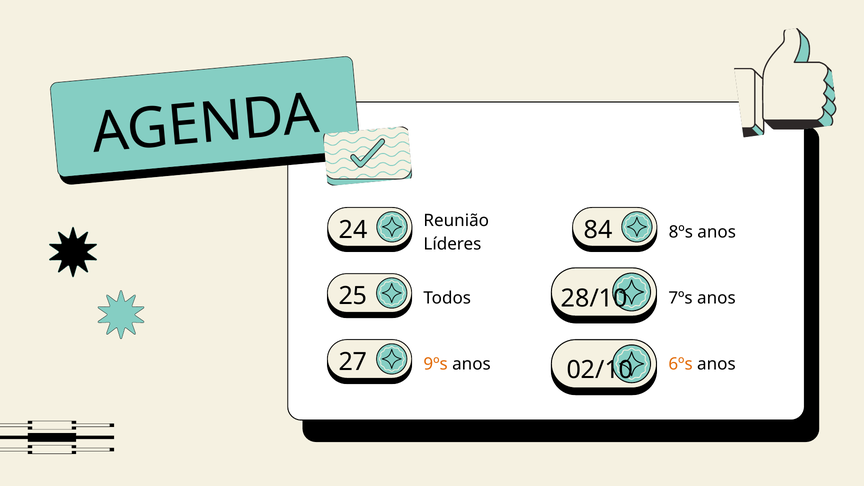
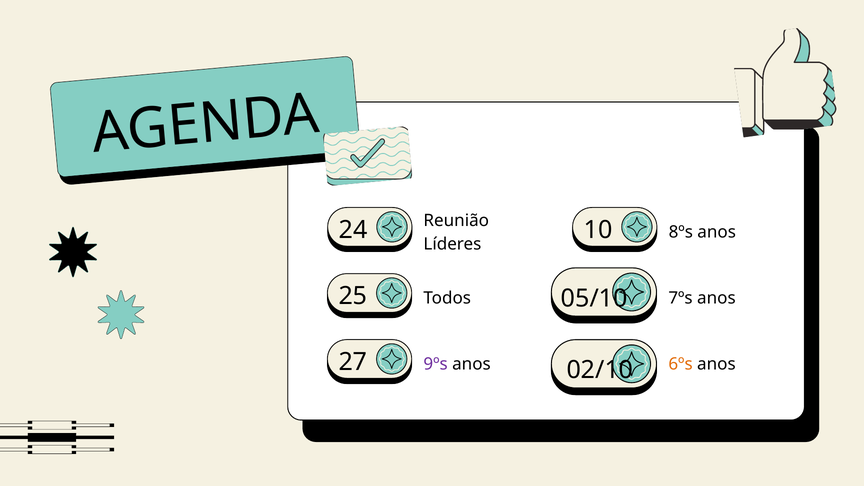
84: 84 -> 10
28/10: 28/10 -> 05/10
9ºs colour: orange -> purple
